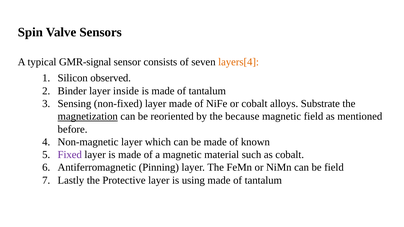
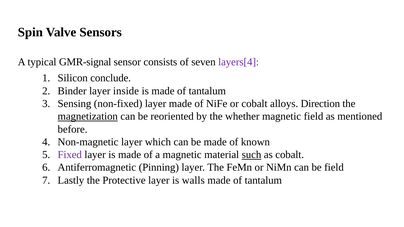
layers[4 colour: orange -> purple
observed: observed -> conclude
Substrate: Substrate -> Direction
because: because -> whether
such underline: none -> present
using: using -> walls
